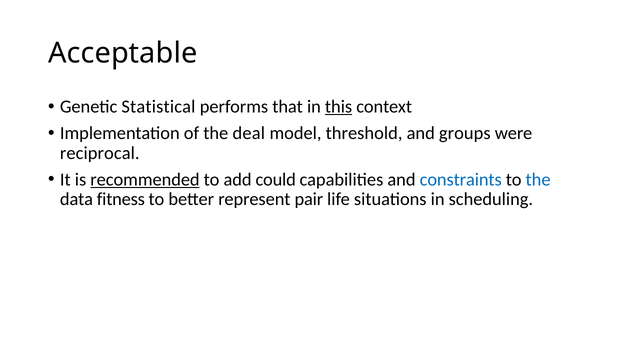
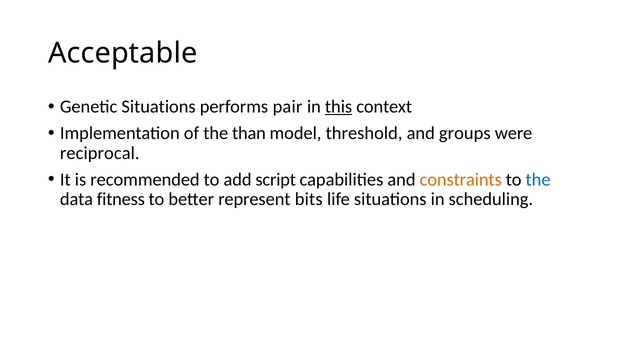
Genetic Statistical: Statistical -> Situations
that: that -> pair
deal: deal -> than
recommended underline: present -> none
could: could -> script
constraints colour: blue -> orange
pair: pair -> bits
